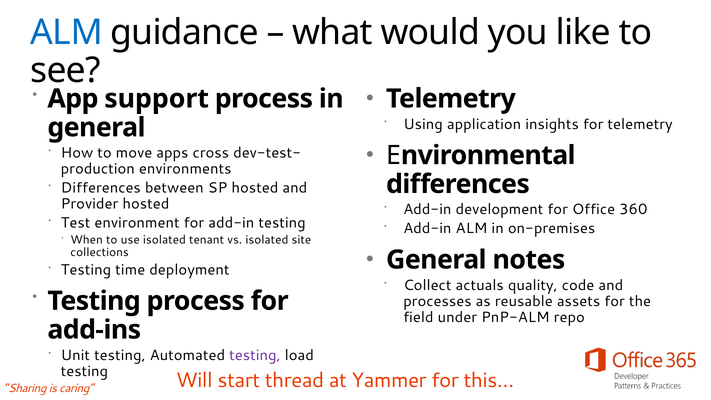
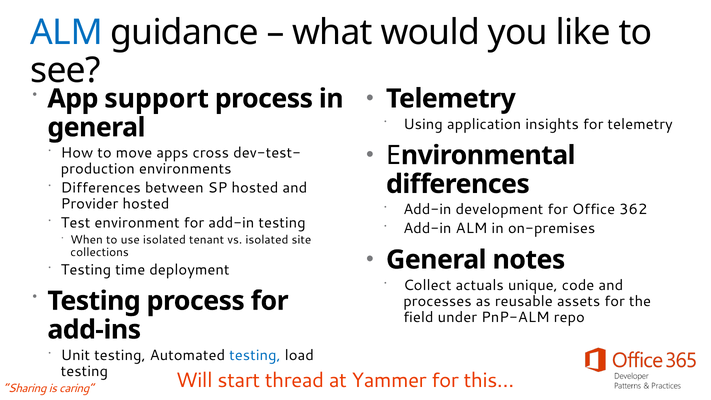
360: 360 -> 362
quality: quality -> unique
testing at (255, 355) colour: purple -> blue
